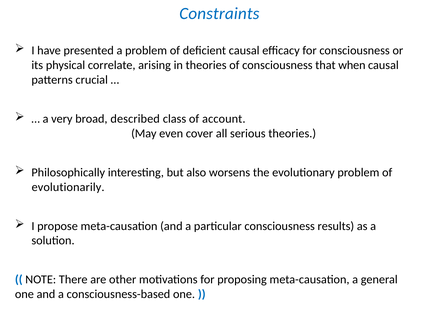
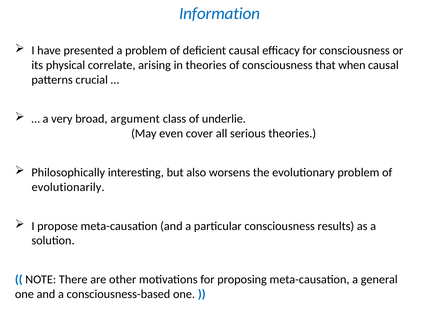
Constraints: Constraints -> Information
described: described -> argument
account: account -> underlie
